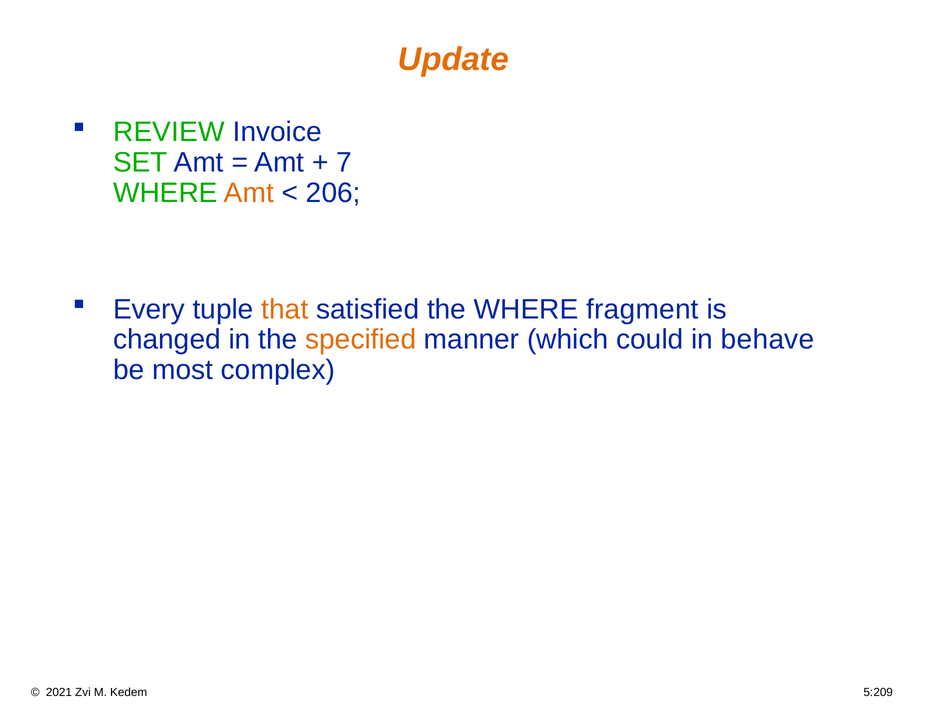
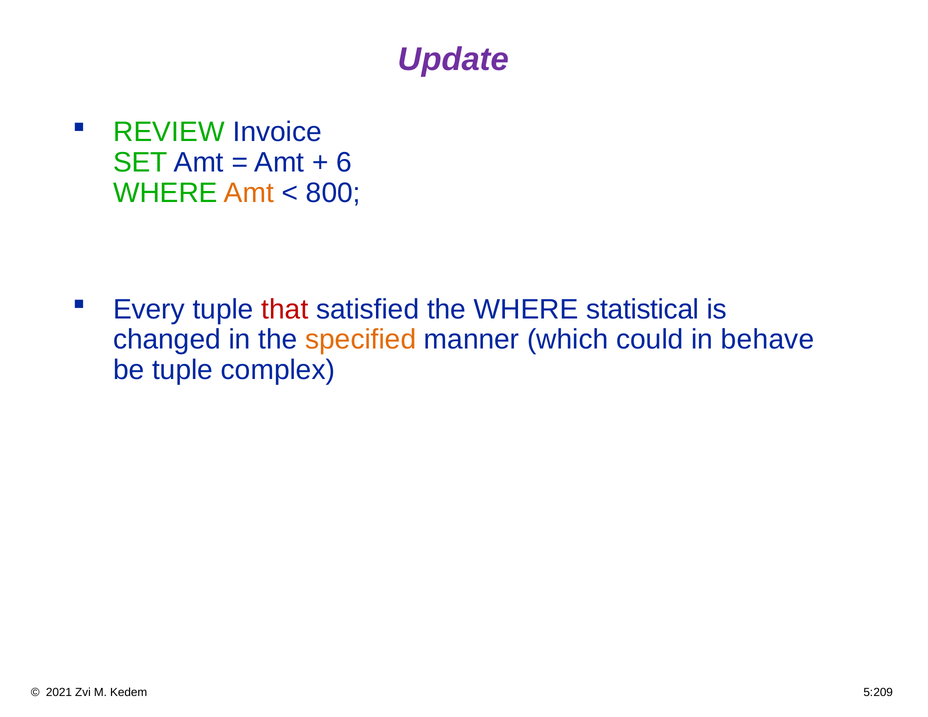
Update colour: orange -> purple
7: 7 -> 6
206: 206 -> 800
that colour: orange -> red
fragment: fragment -> statistical
be most: most -> tuple
